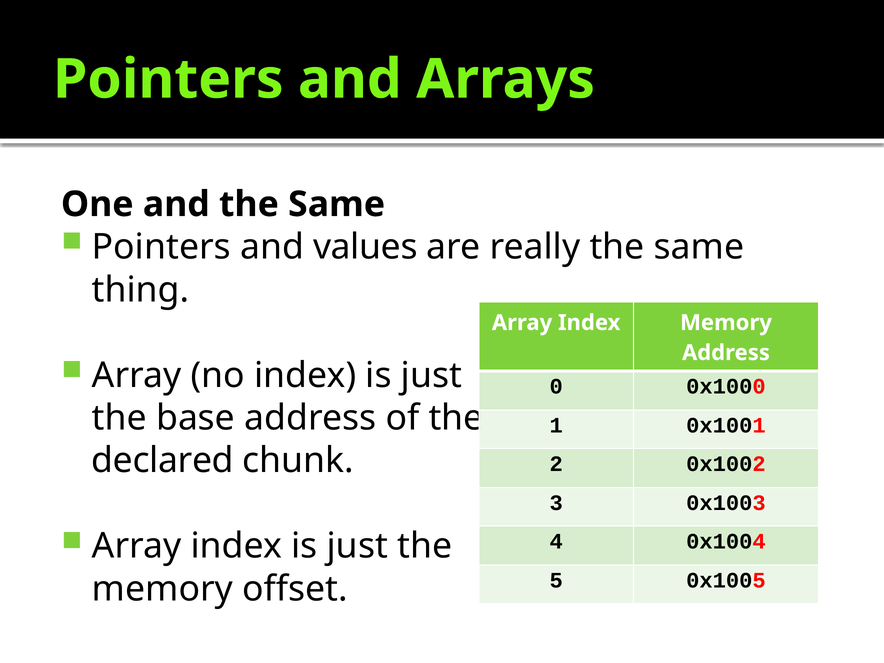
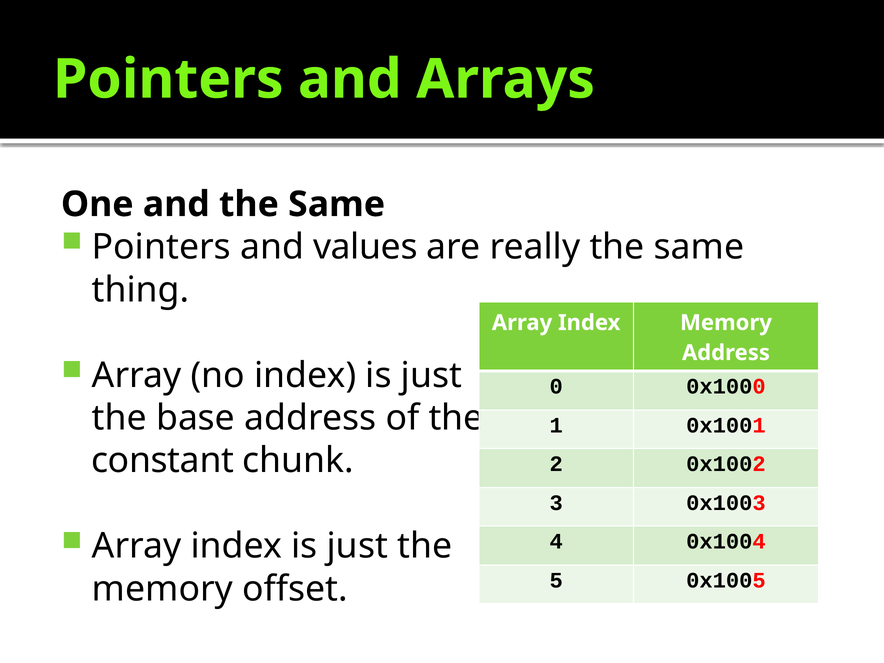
declared: declared -> constant
